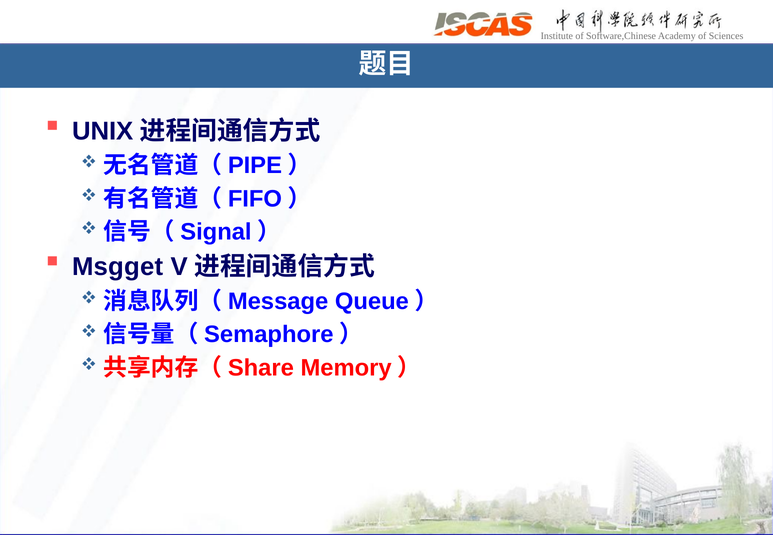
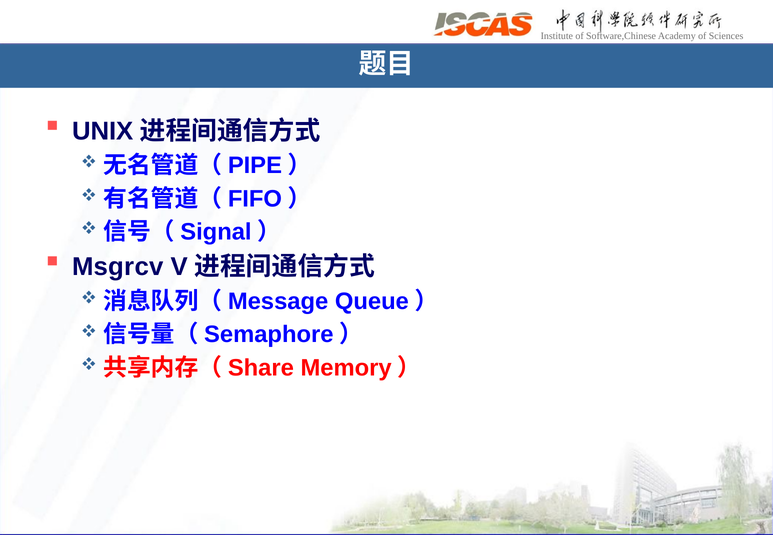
Msgget: Msgget -> Msgrcv
